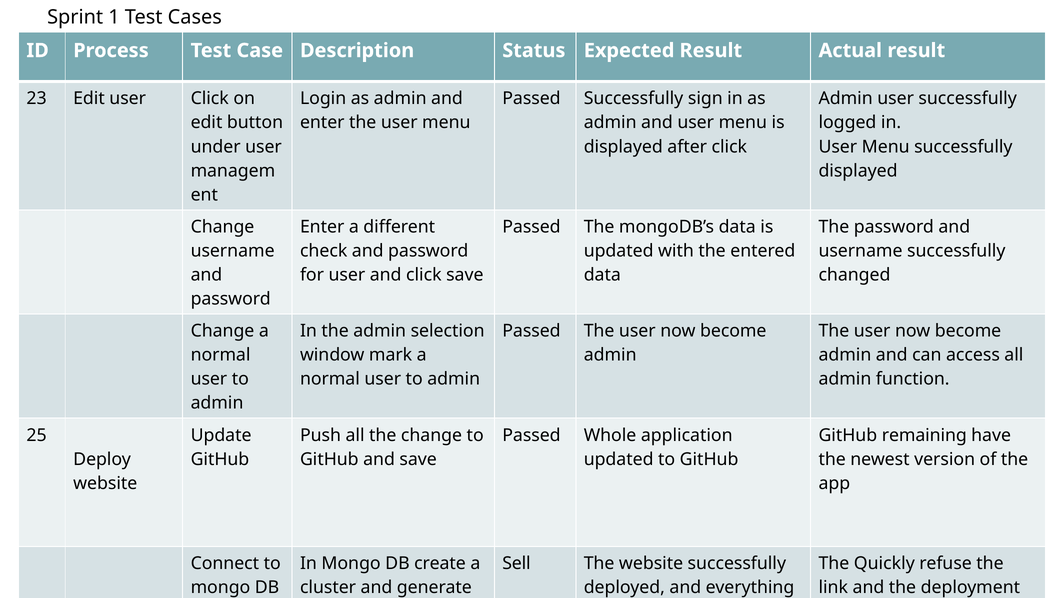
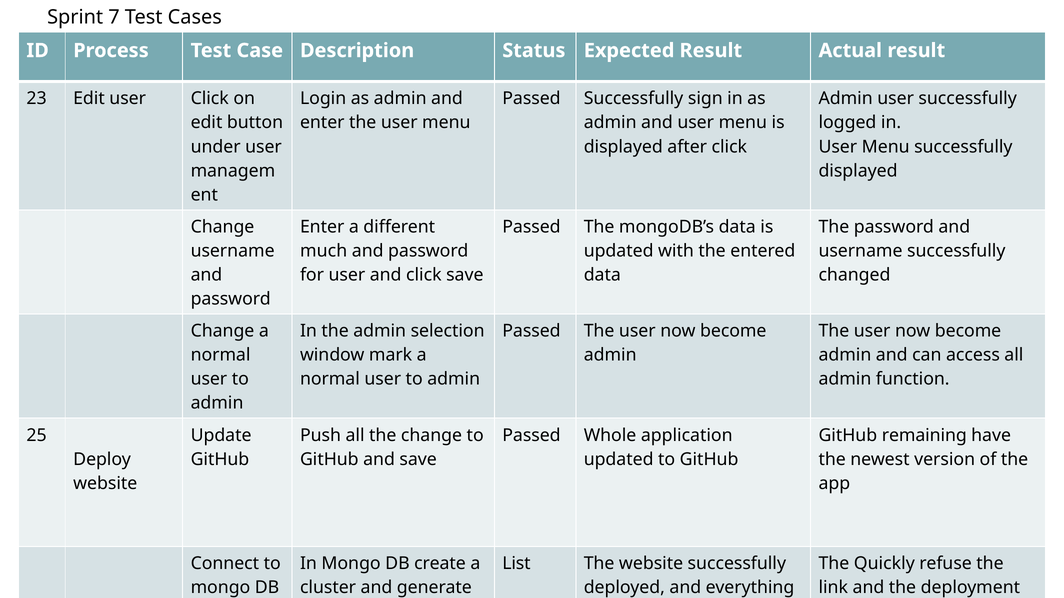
1: 1 -> 7
check: check -> much
Sell: Sell -> List
